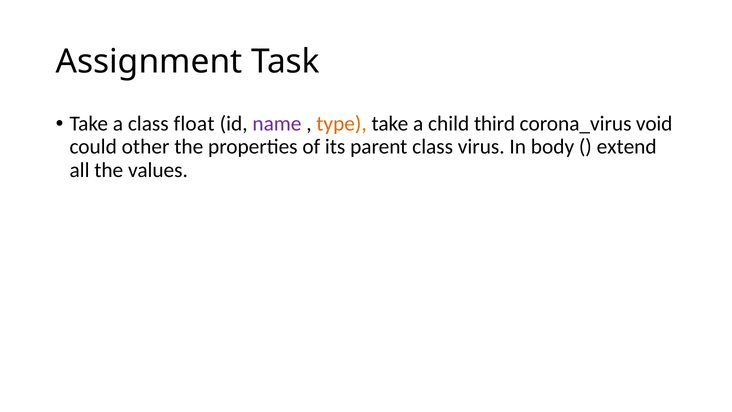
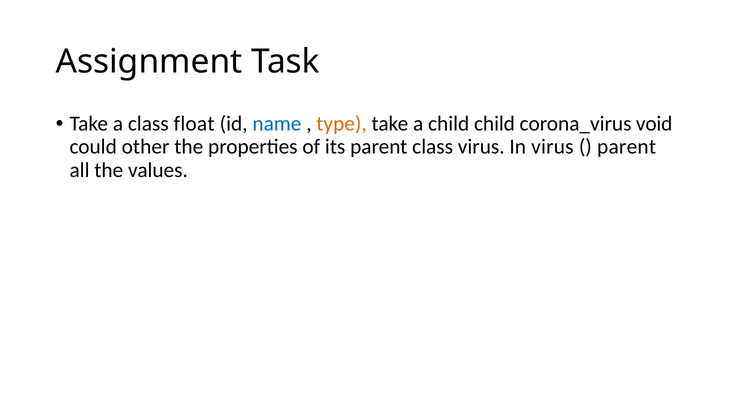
name colour: purple -> blue
child third: third -> child
In body: body -> virus
extend at (627, 147): extend -> parent
